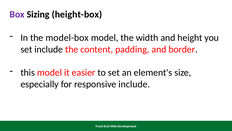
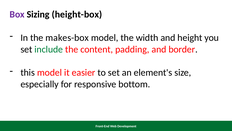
model-box: model-box -> makes-box
include at (49, 49) colour: black -> green
responsive include: include -> bottom
